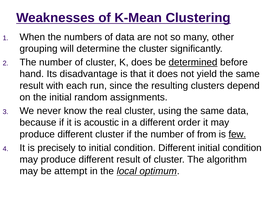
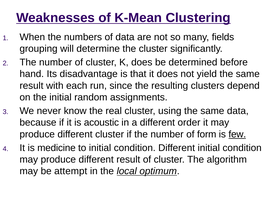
other: other -> fields
determined underline: present -> none
from: from -> form
precisely: precisely -> medicine
